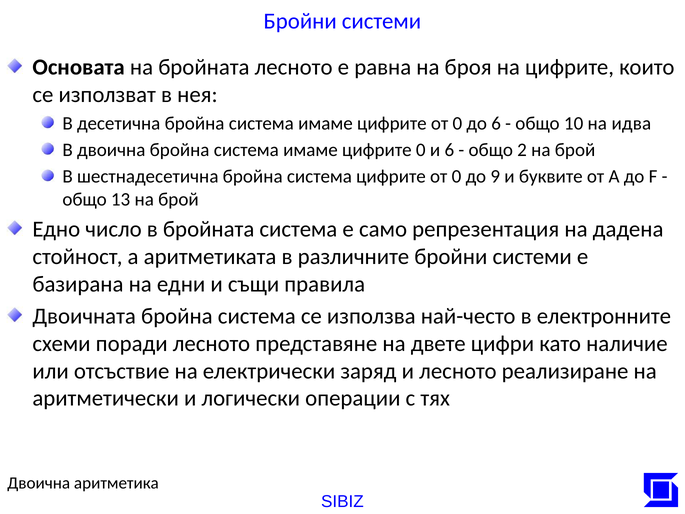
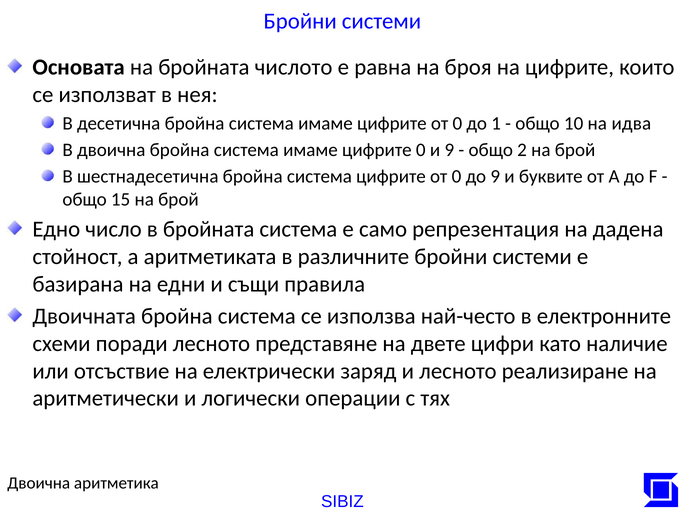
бройната лесното: лесното -> числото
до 6: 6 -> 1
и 6: 6 -> 9
13: 13 -> 15
